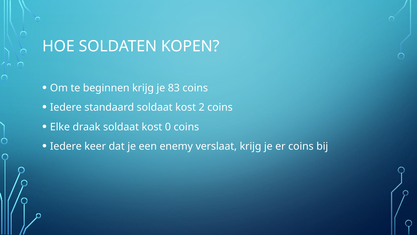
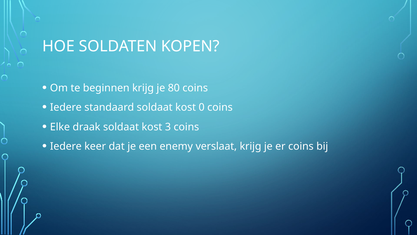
83: 83 -> 80
2: 2 -> 0
0: 0 -> 3
